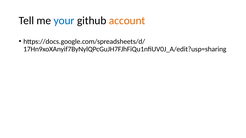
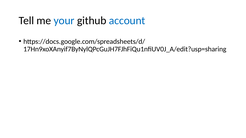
account colour: orange -> blue
